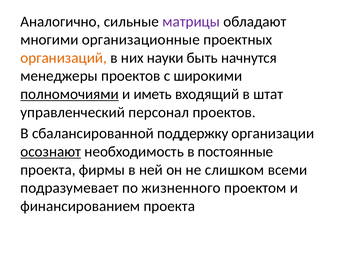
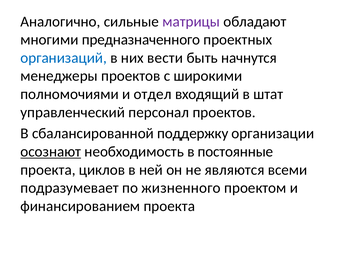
организационные: организационные -> предназначенного
организаций colour: orange -> blue
науки: науки -> вести
полномочиями underline: present -> none
иметь: иметь -> отдел
фирмы: фирмы -> циклов
слишком: слишком -> являются
